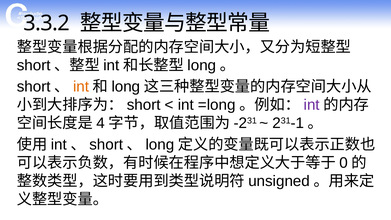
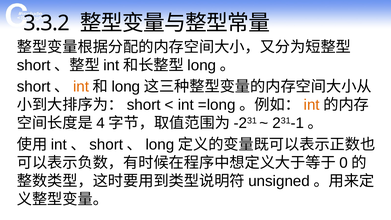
int at (312, 105) colour: purple -> orange
